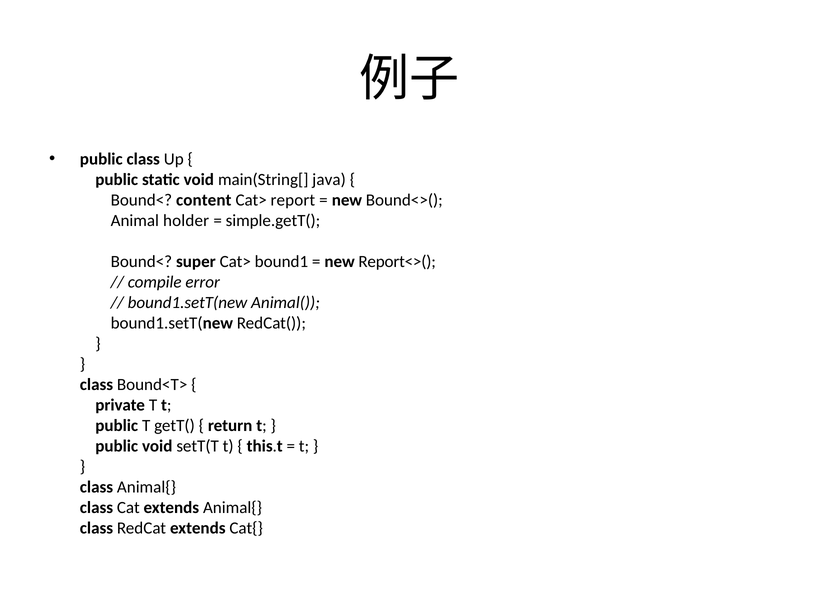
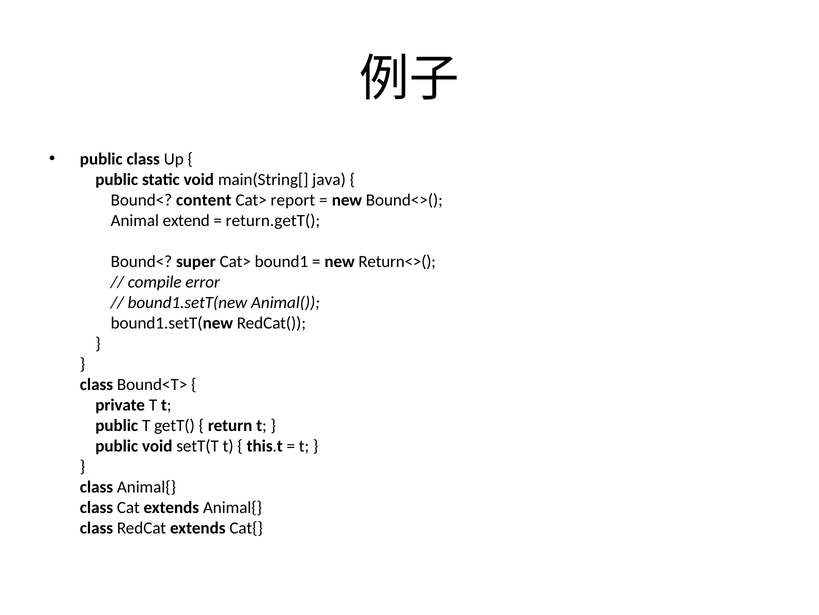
holder: holder -> extend
simple.getT(: simple.getT( -> return.getT(
Report<>(: Report<>( -> Return<>(
